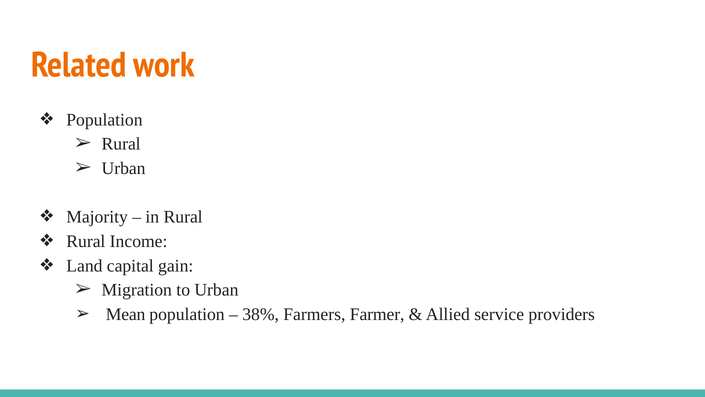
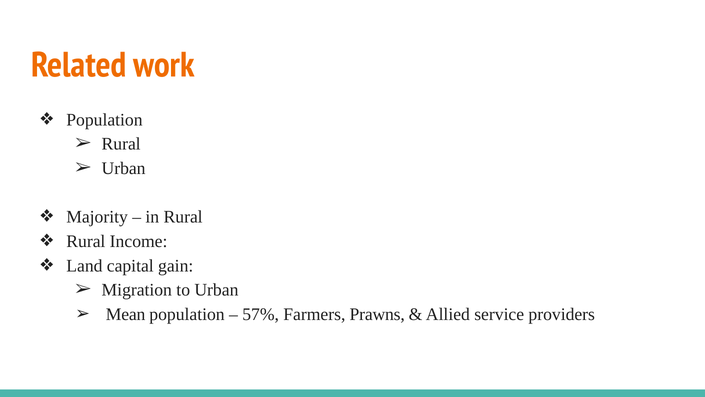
38%: 38% -> 57%
Farmer: Farmer -> Prawns
